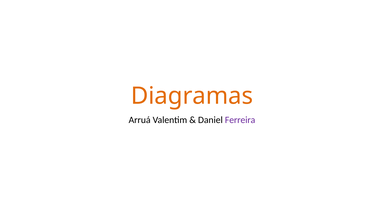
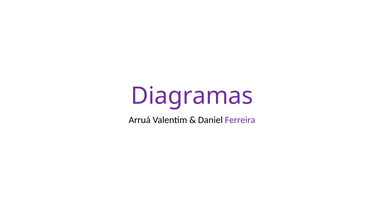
Diagramas colour: orange -> purple
